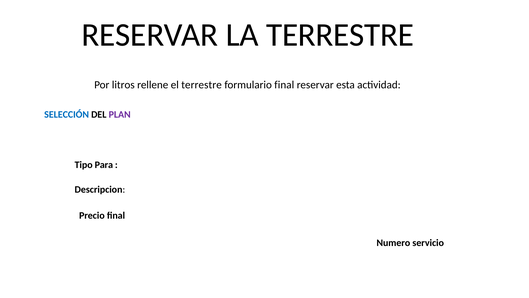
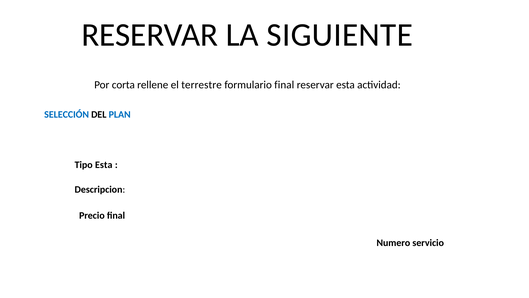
LA TERRESTRE: TERRESTRE -> SIGUIENTE
litros: litros -> corta
PLAN colour: purple -> blue
Tipo Para: Para -> Esta
